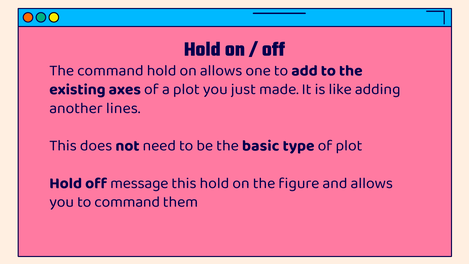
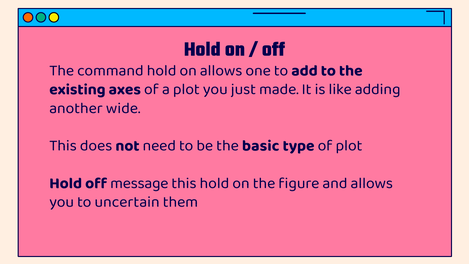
lines: lines -> wide
to command: command -> uncertain
